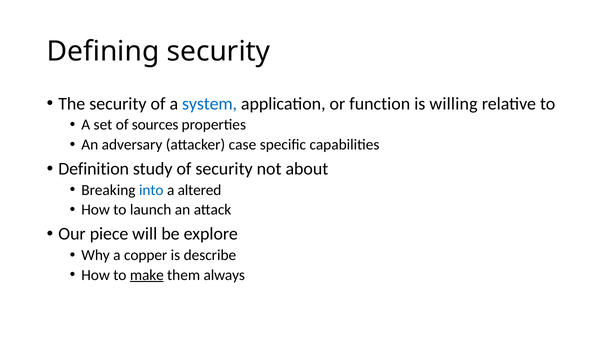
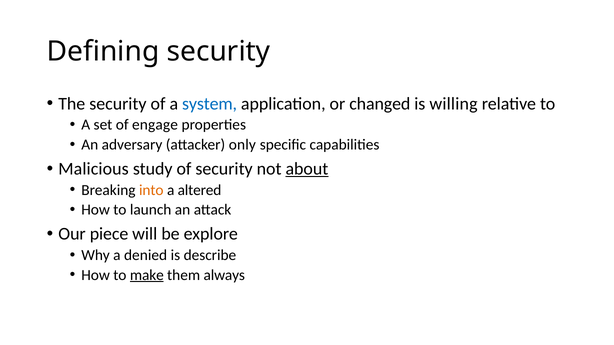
function: function -> changed
sources: sources -> engage
case: case -> only
Definition: Definition -> Malicious
about underline: none -> present
into colour: blue -> orange
copper: copper -> denied
